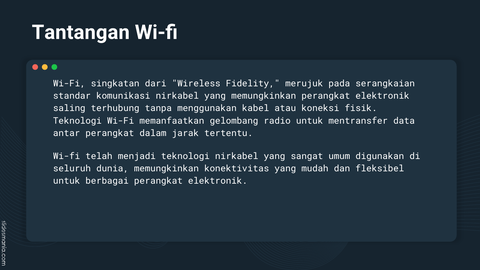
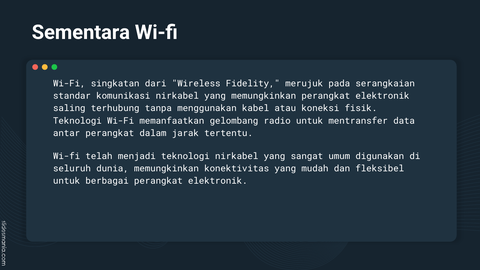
Tantangan: Tantangan -> Sementara
